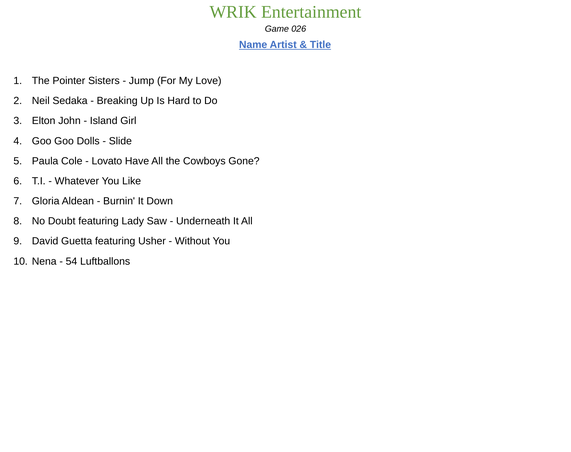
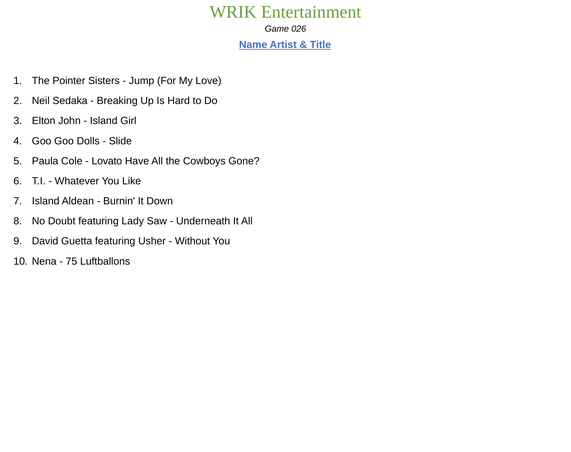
Gloria at (46, 201): Gloria -> Island
54: 54 -> 75
